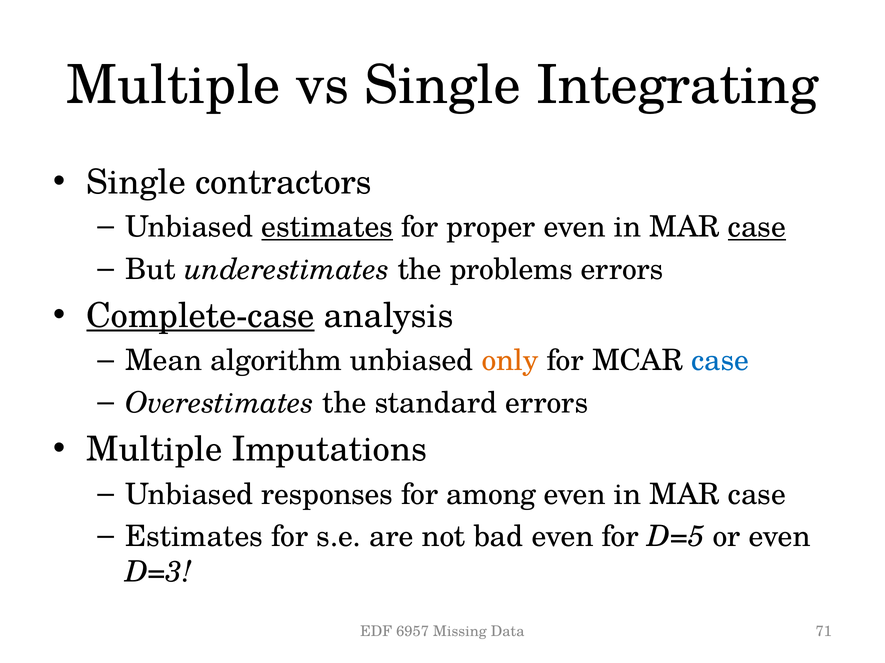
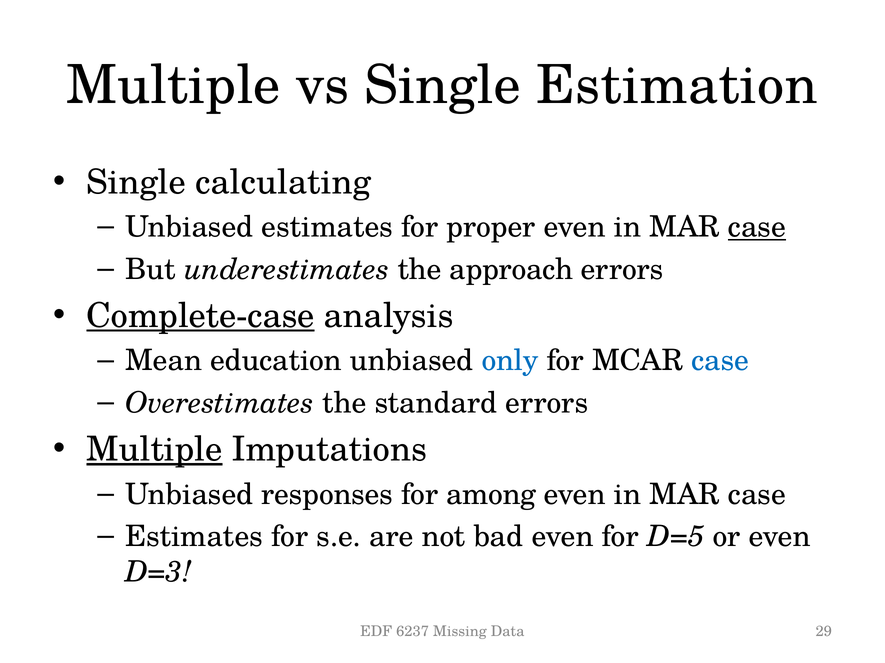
Integrating: Integrating -> Estimation
contractors: contractors -> calculating
estimates at (327, 227) underline: present -> none
problems: problems -> approach
algorithm: algorithm -> education
only colour: orange -> blue
Multiple at (154, 450) underline: none -> present
6957: 6957 -> 6237
71: 71 -> 29
